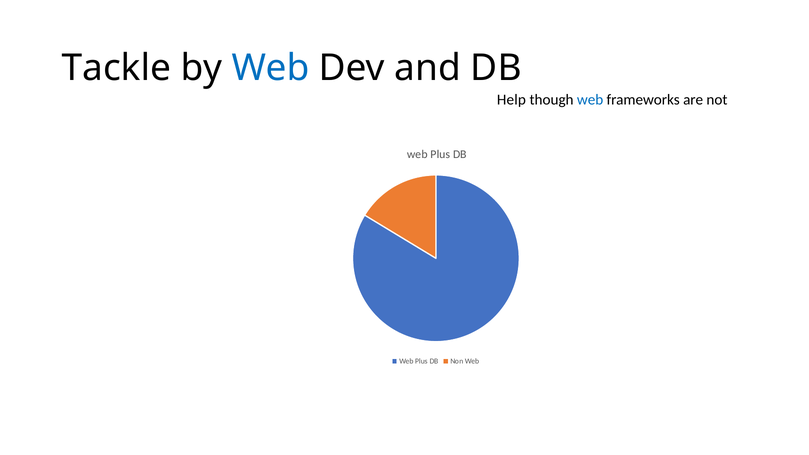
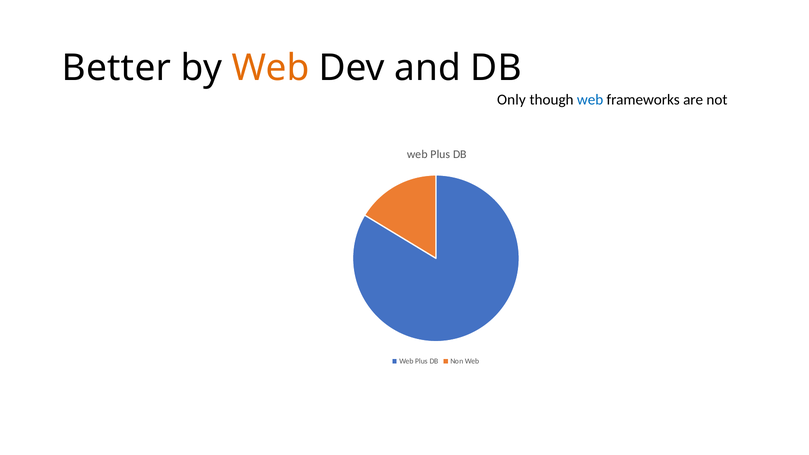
Tackle: Tackle -> Better
Web at (270, 68) colour: blue -> orange
Help: Help -> Only
